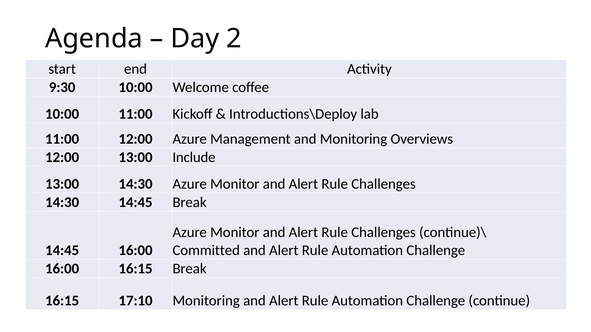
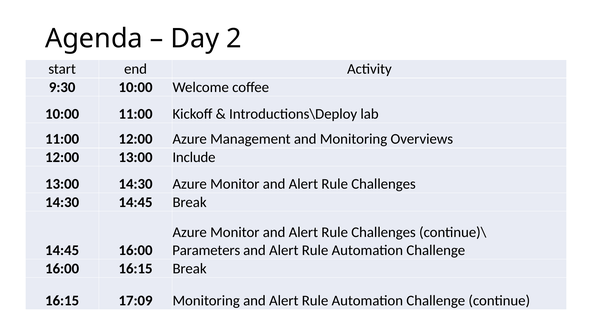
Committed: Committed -> Parameters
17:10: 17:10 -> 17:09
